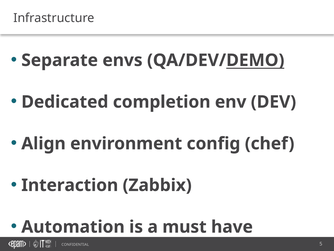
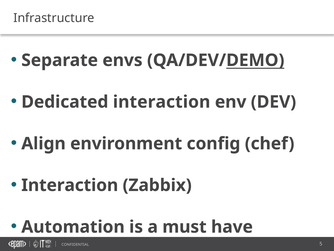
Dedicated completion: completion -> interaction
